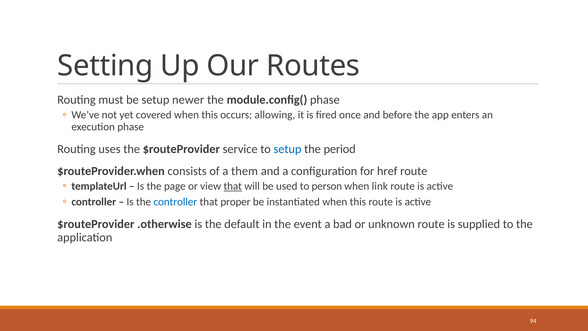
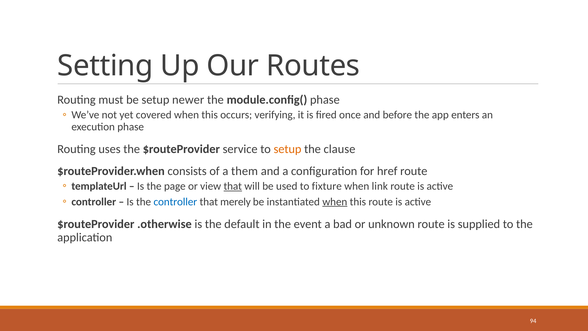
allowing: allowing -> verifying
setup at (288, 149) colour: blue -> orange
period: period -> clause
person: person -> fixture
proper: proper -> merely
when at (335, 202) underline: none -> present
